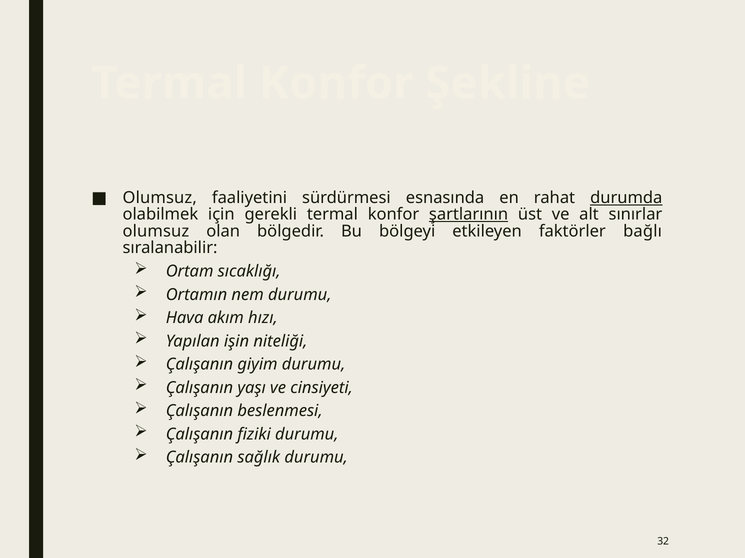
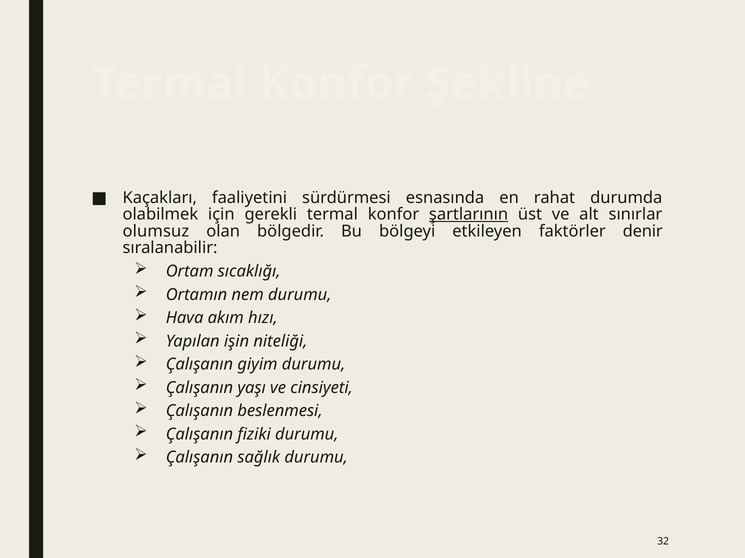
Olumsuz at (160, 198): Olumsuz -> Kaçakları
durumda underline: present -> none
bağlı: bağlı -> denir
